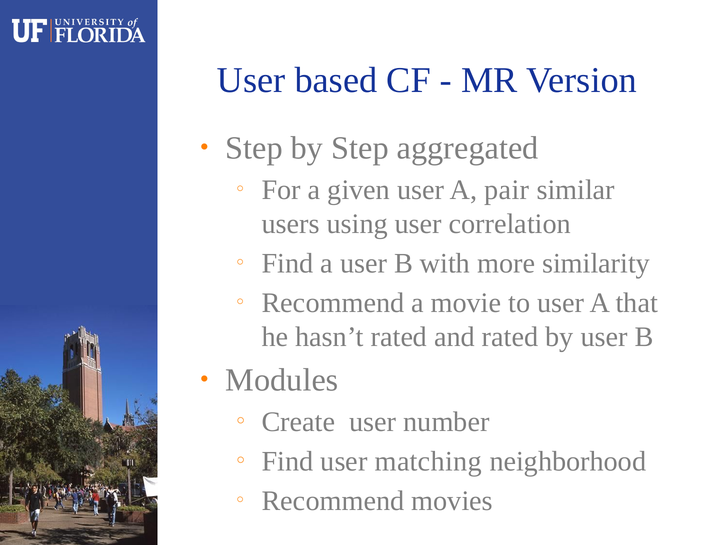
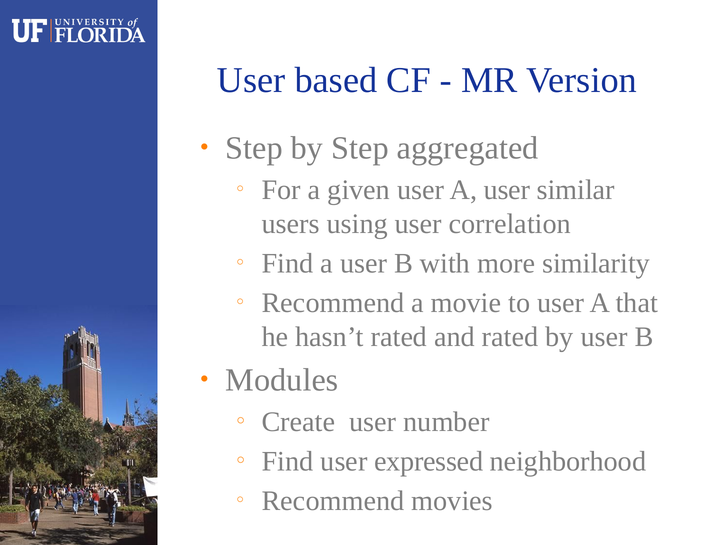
user A pair: pair -> user
matching: matching -> expressed
